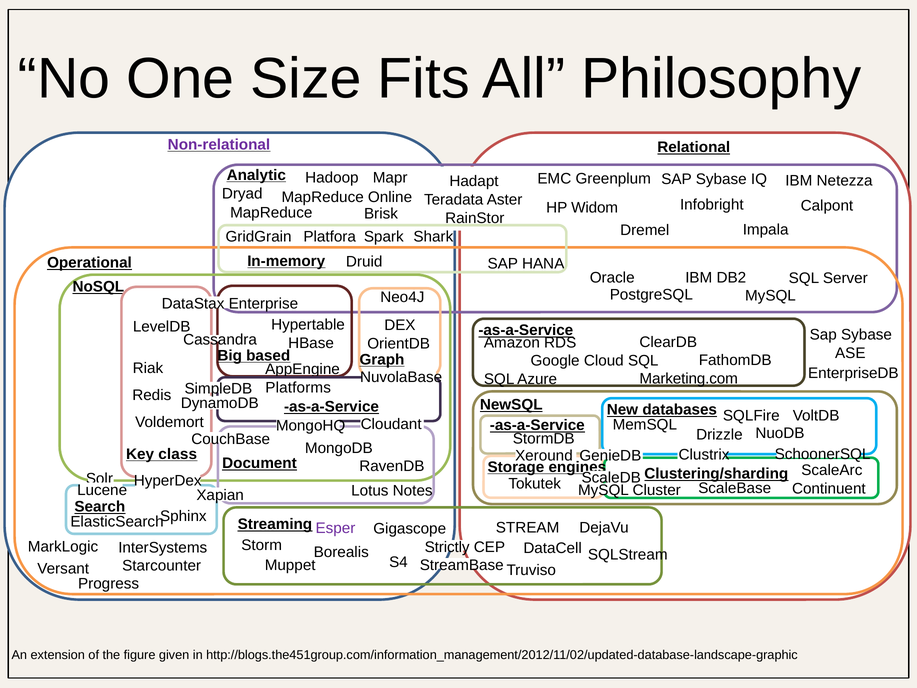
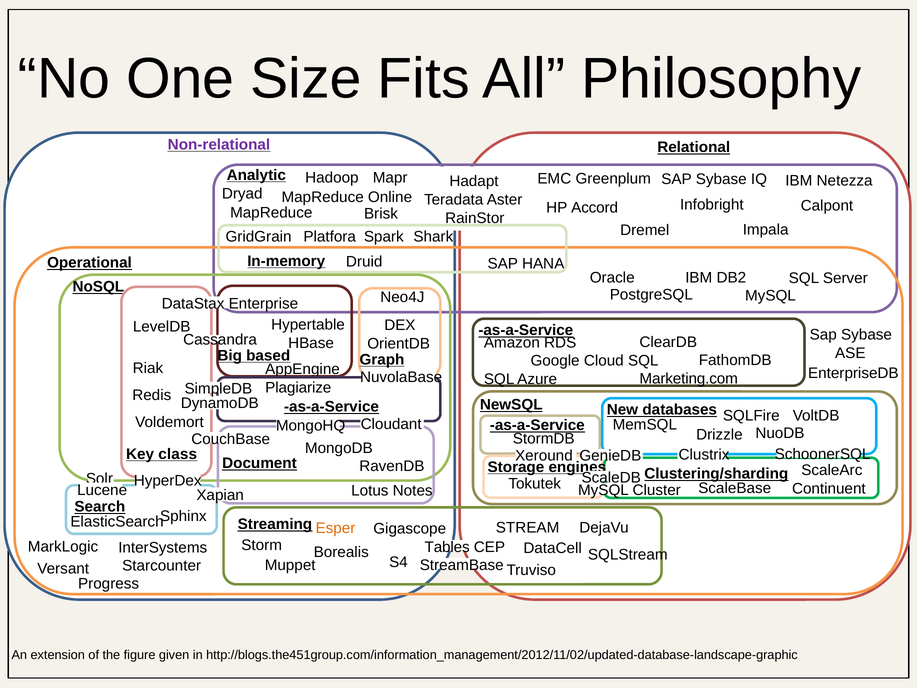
Widom: Widom -> Accord
Platforms: Platforms -> Plagiarize
Esper colour: purple -> orange
Strictly: Strictly -> Tables
